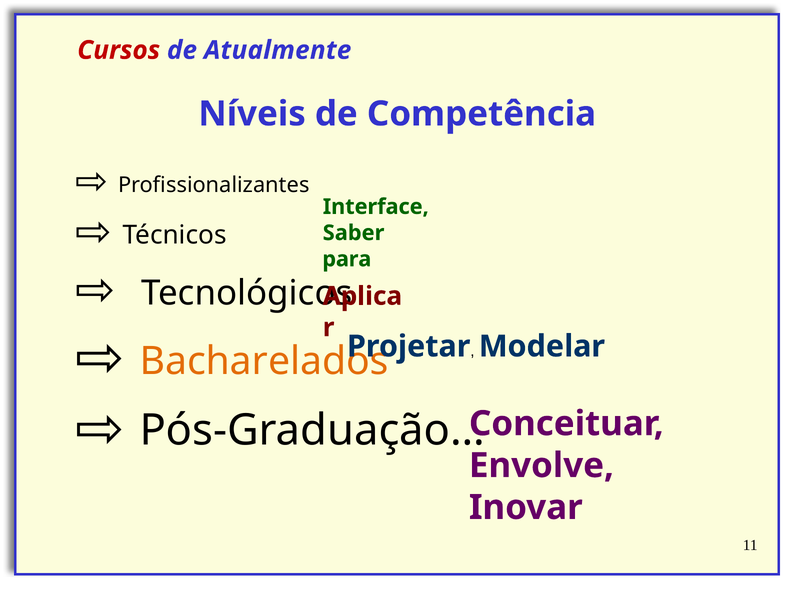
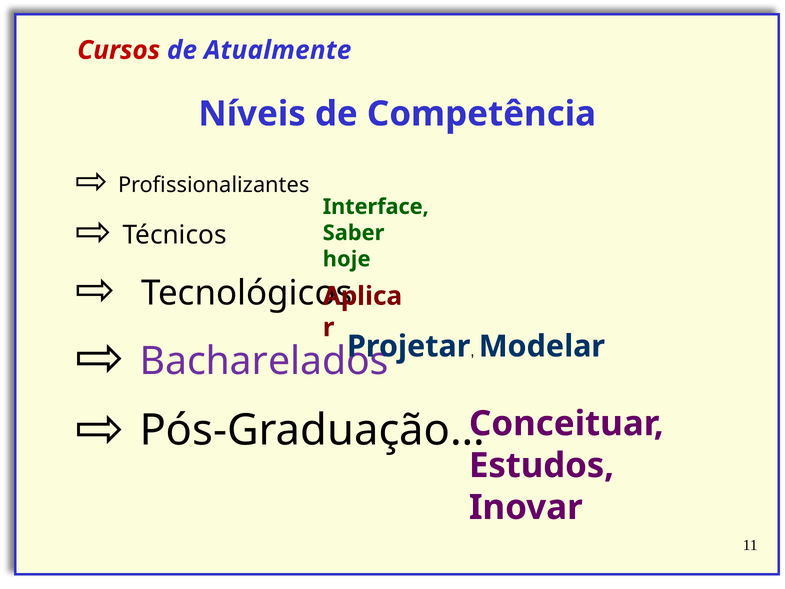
para: para -> hoje
Bacharelados colour: orange -> purple
Envolve: Envolve -> Estudos
